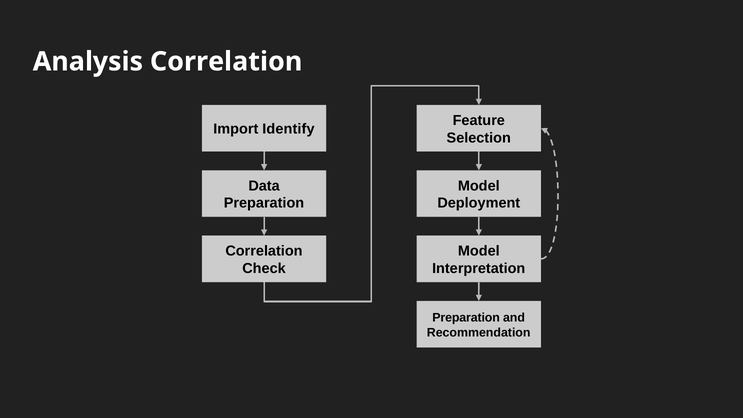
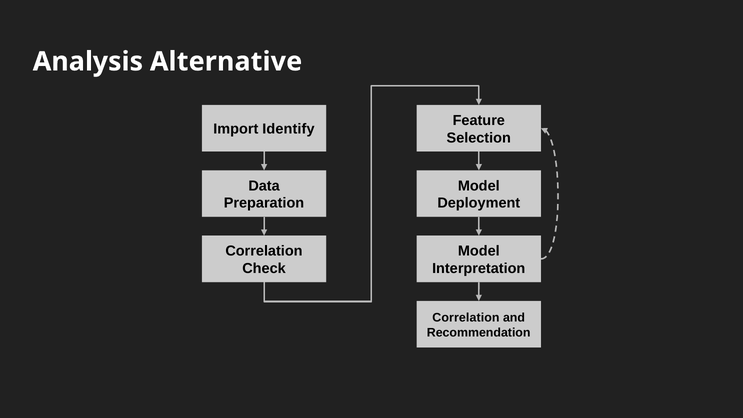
Analysis Correlation: Correlation -> Alternative
Preparation at (466, 318): Preparation -> Correlation
